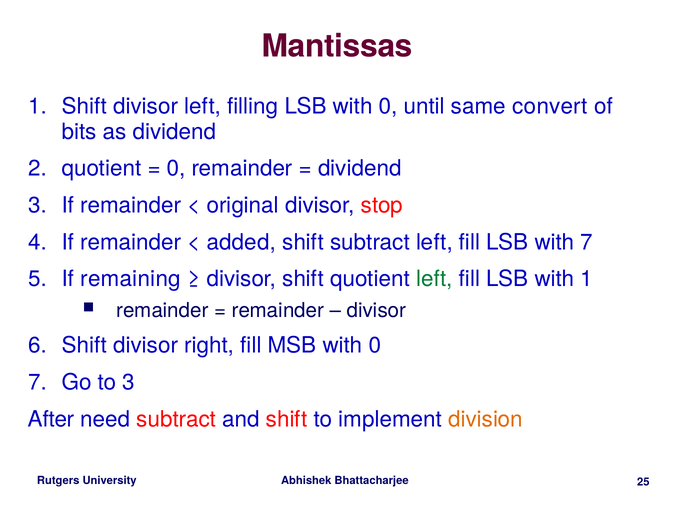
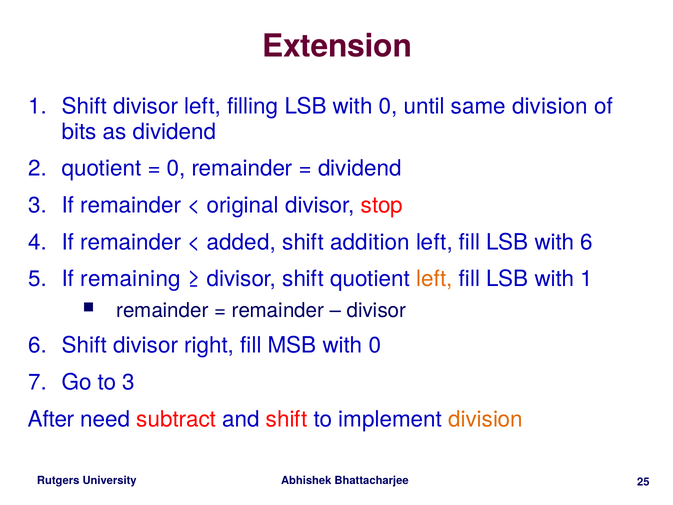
Mantissas: Mantissas -> Extension
same convert: convert -> division
shift subtract: subtract -> addition
with 7: 7 -> 6
left at (434, 279) colour: green -> orange
